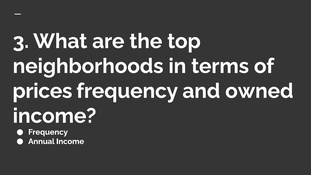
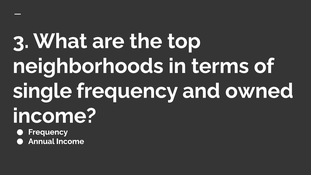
prices: prices -> single
